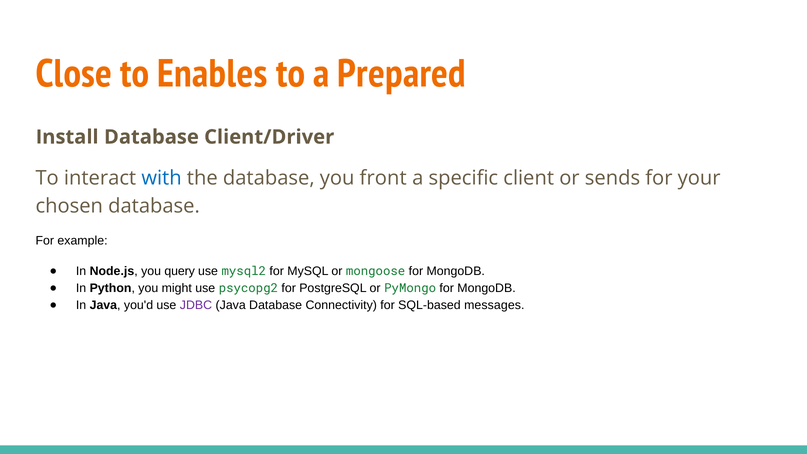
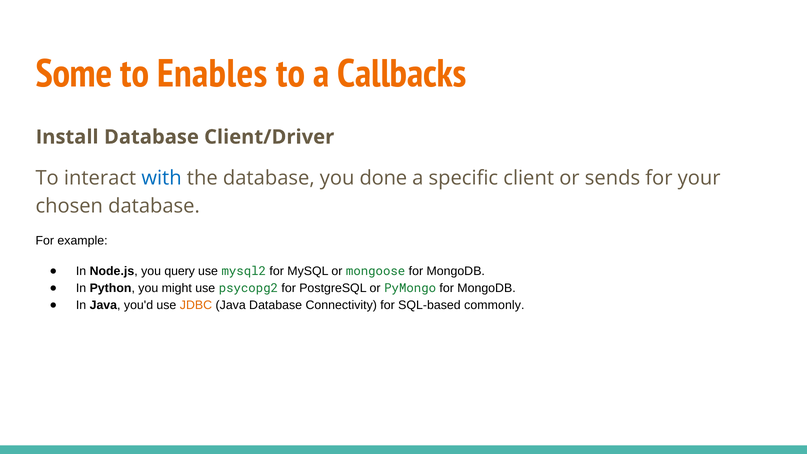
Close: Close -> Some
Prepared: Prepared -> Callbacks
front: front -> done
JDBC colour: purple -> orange
messages: messages -> commonly
